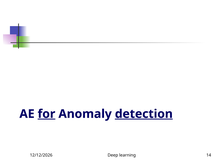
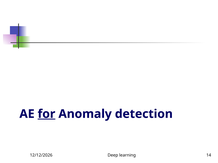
detection underline: present -> none
